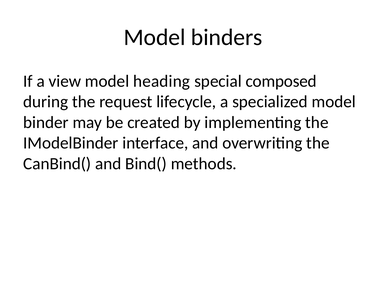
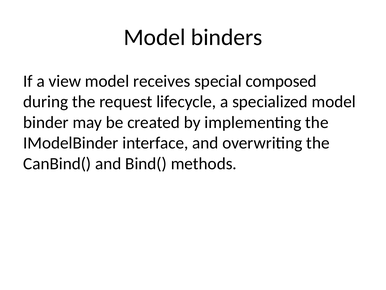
heading: heading -> receives
